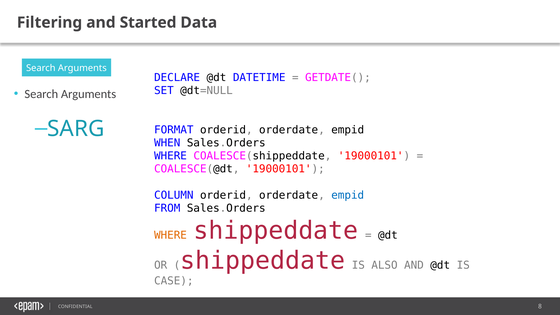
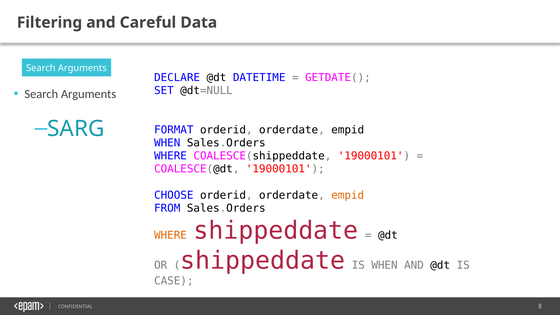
Started: Started -> Careful
COLUMN: COLUMN -> CHOOSE
empid at (348, 195) colour: blue -> orange
IS ALSO: ALSO -> WHEN
